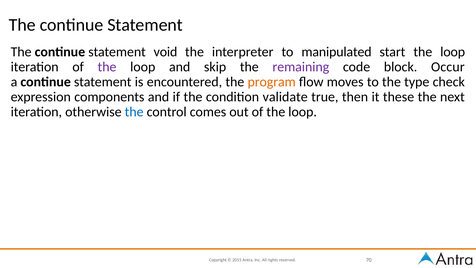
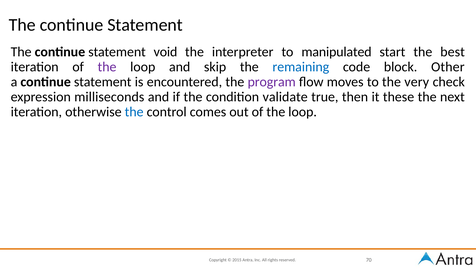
start the loop: loop -> best
remaining colour: purple -> blue
Occur: Occur -> Other
program colour: orange -> purple
type: type -> very
components: components -> milliseconds
